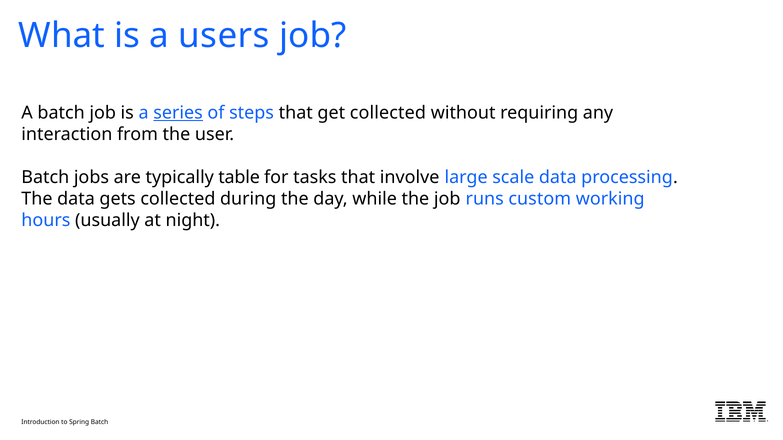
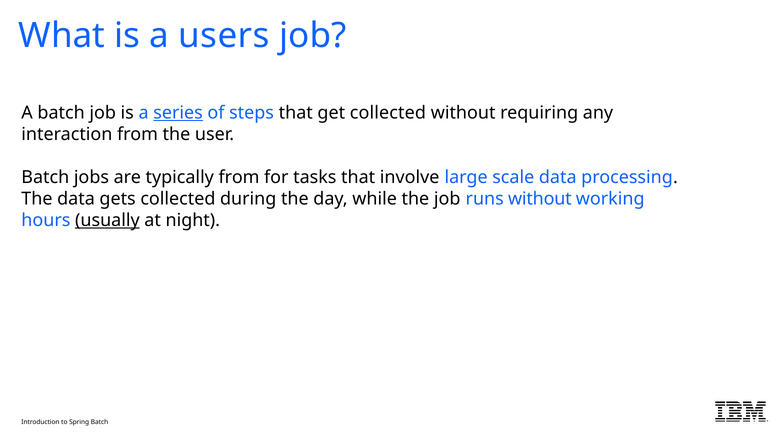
typically table: table -> from
runs custom: custom -> without
usually underline: none -> present
